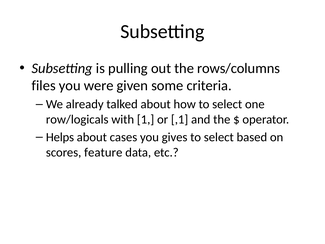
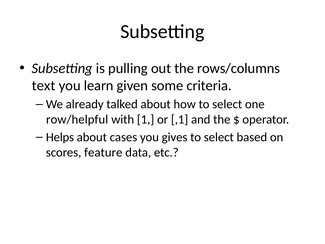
files: files -> text
were: were -> learn
row/logicals: row/logicals -> row/helpful
